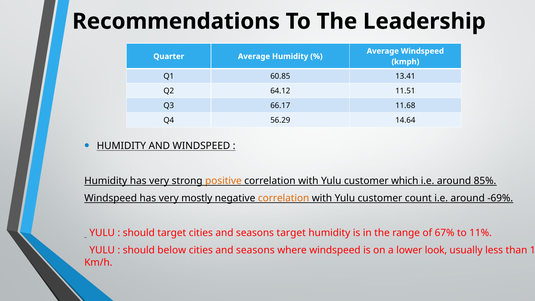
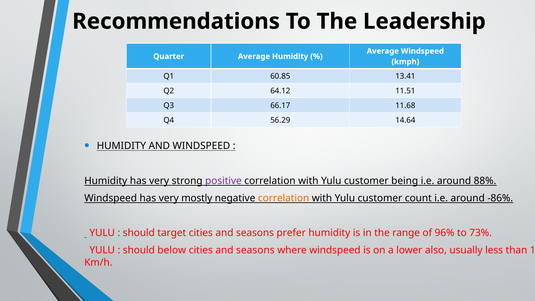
positive colour: orange -> purple
which: which -> being
85%: 85% -> 88%
-69%: -69% -> -86%
seasons target: target -> prefer
67%: 67% -> 96%
11%: 11% -> 73%
look: look -> also
